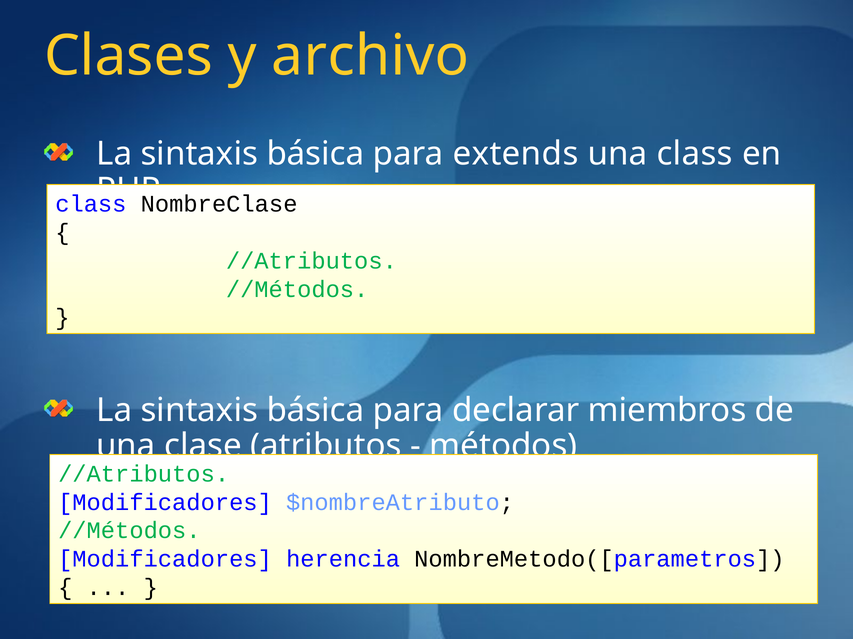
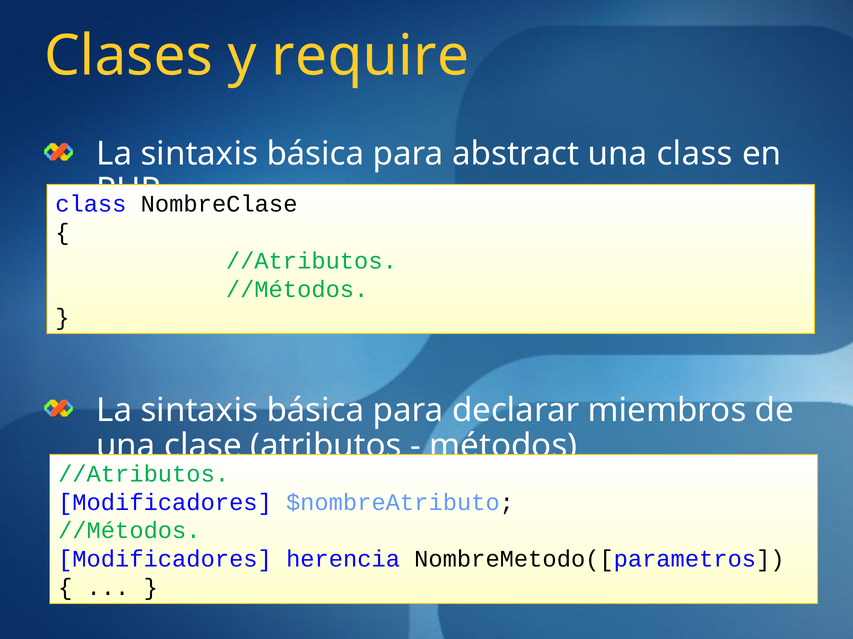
archivo: archivo -> require
extends: extends -> abstract
